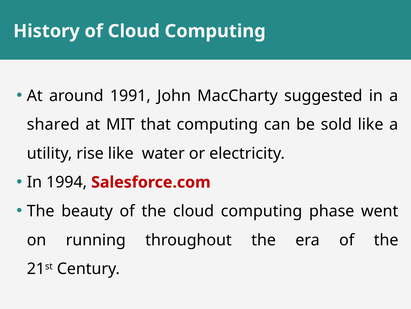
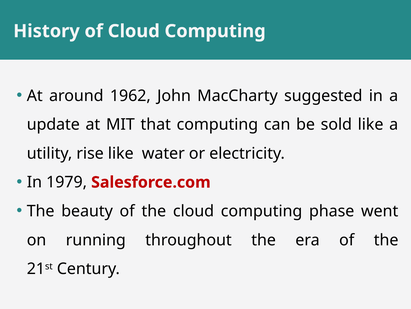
1991: 1991 -> 1962
shared: shared -> update
1994: 1994 -> 1979
